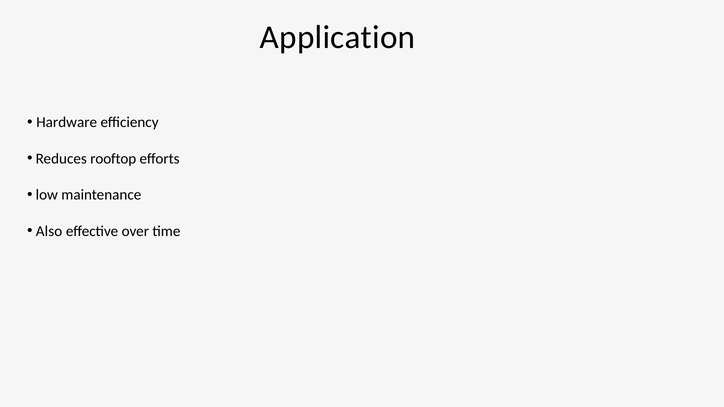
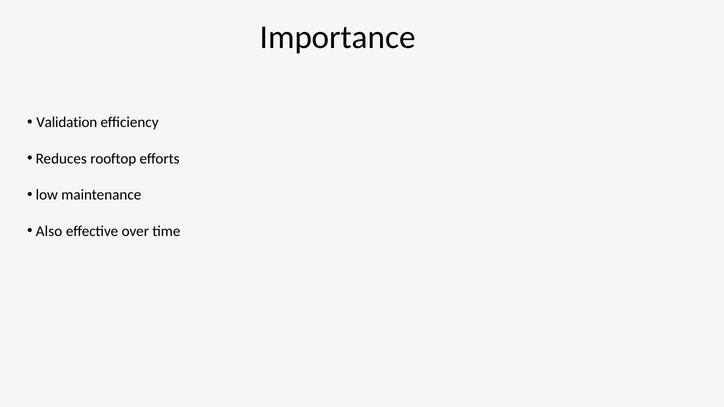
Application: Application -> Importance
Hardware: Hardware -> Validation
